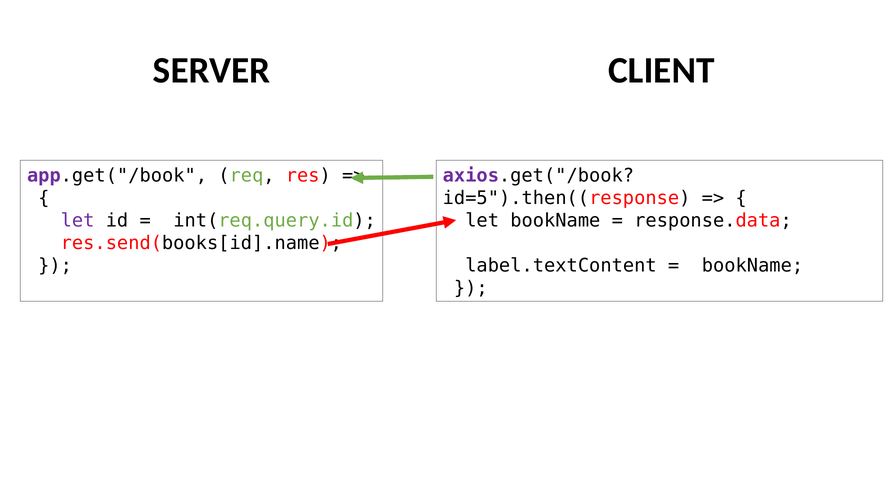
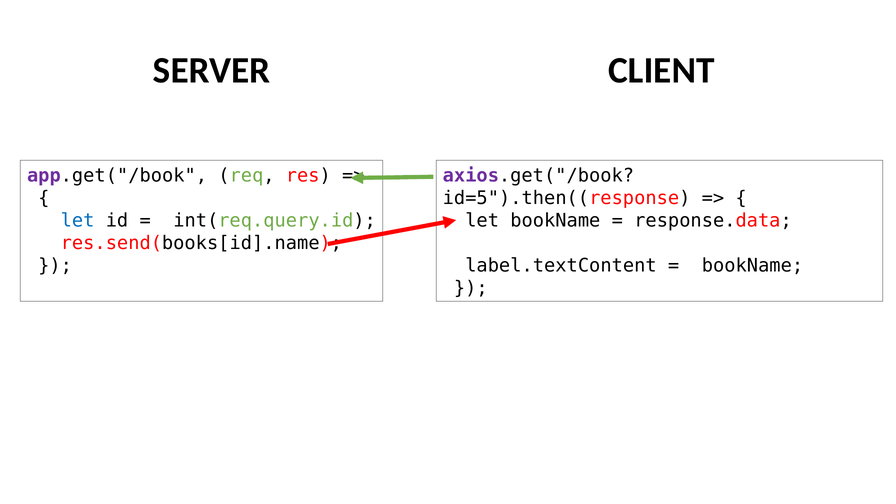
let at (78, 221) colour: purple -> blue
